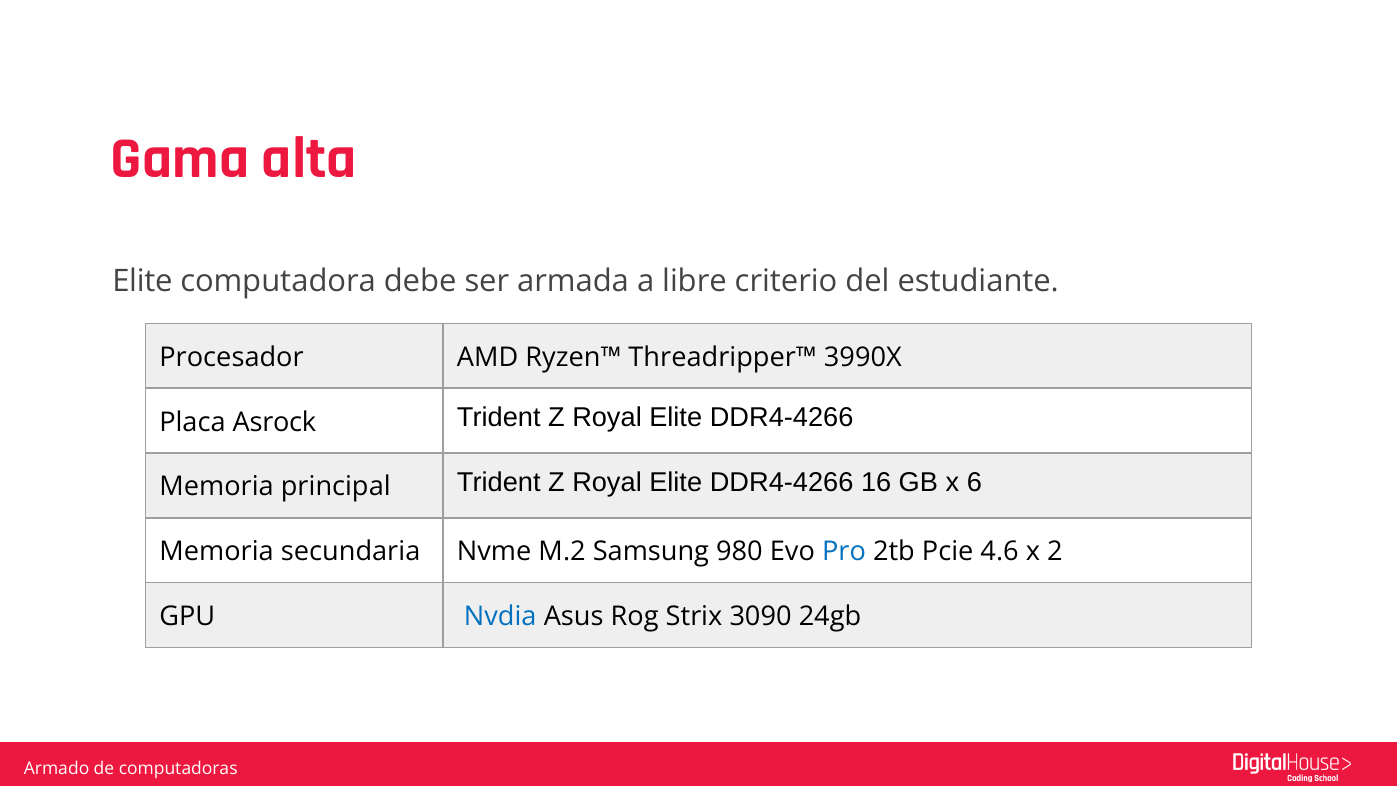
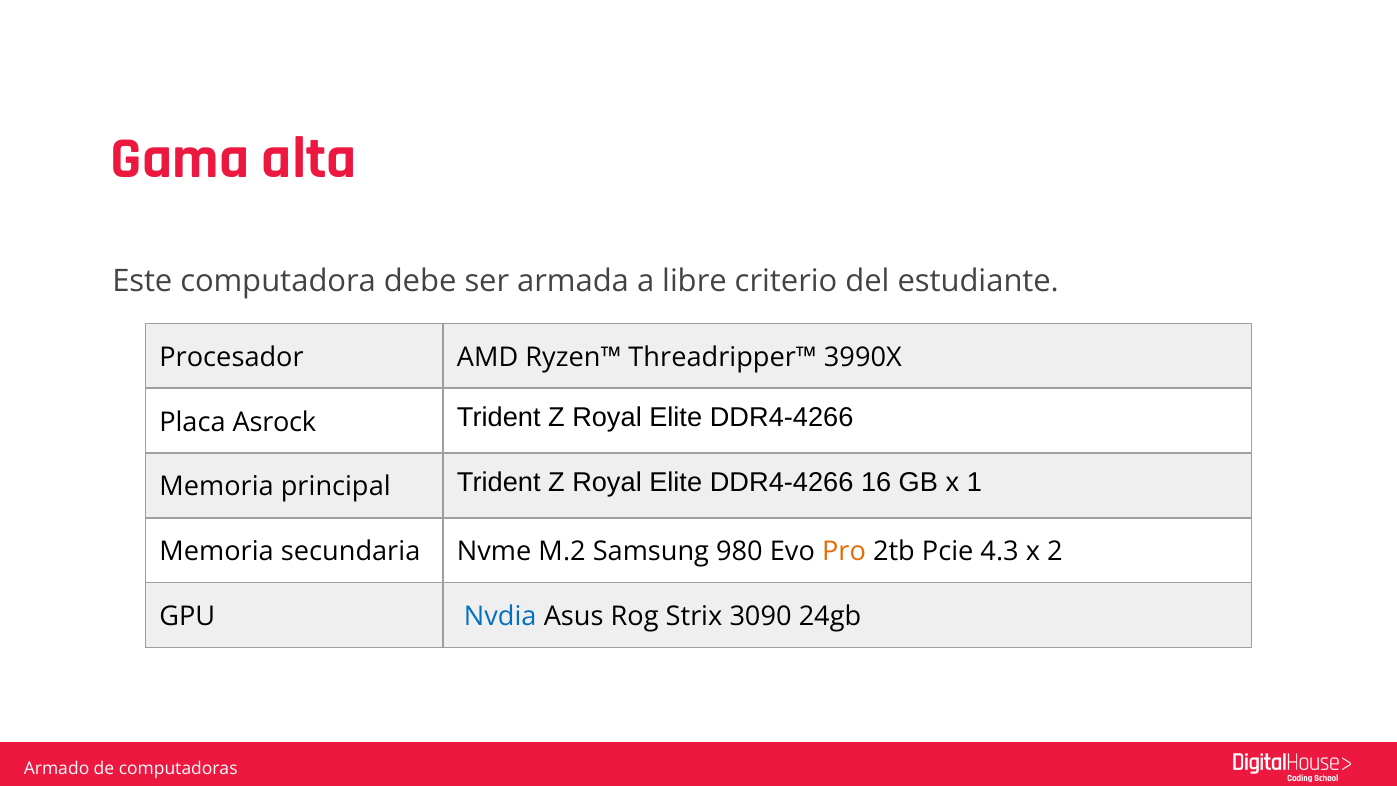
Elite at (142, 281): Elite -> Este
6: 6 -> 1
Pro colour: blue -> orange
4.6: 4.6 -> 4.3
